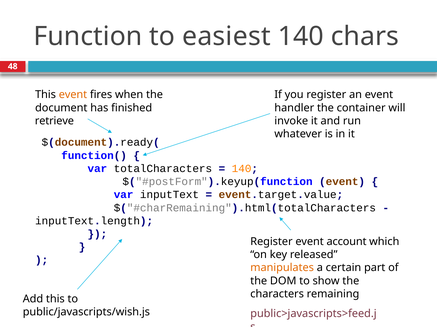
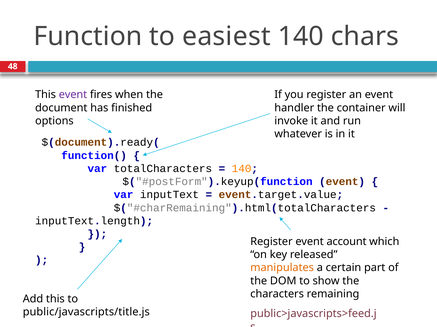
event at (73, 95) colour: orange -> purple
retrieve: retrieve -> options
public/javascripts/wish.js: public/javascripts/wish.js -> public/javascripts/title.js
